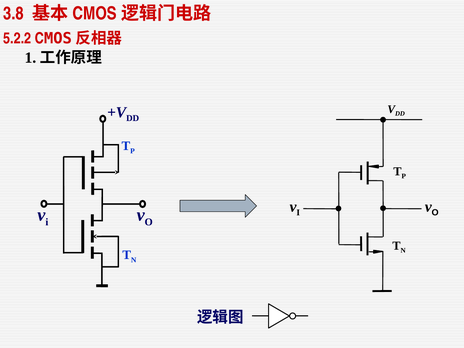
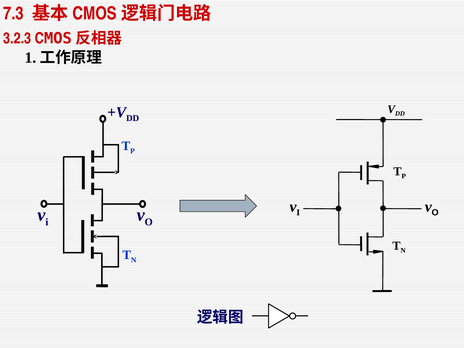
3.8: 3.8 -> 7.3
5.2.2: 5.2.2 -> 3.2.3
